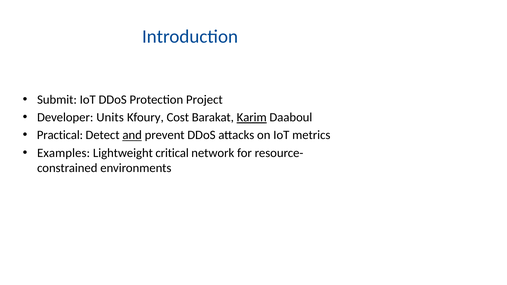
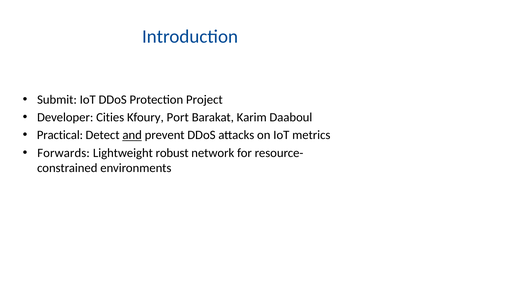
Units: Units -> Cities
Cost: Cost -> Port
Karim underline: present -> none
Examples: Examples -> Forwards
critical: critical -> robust
